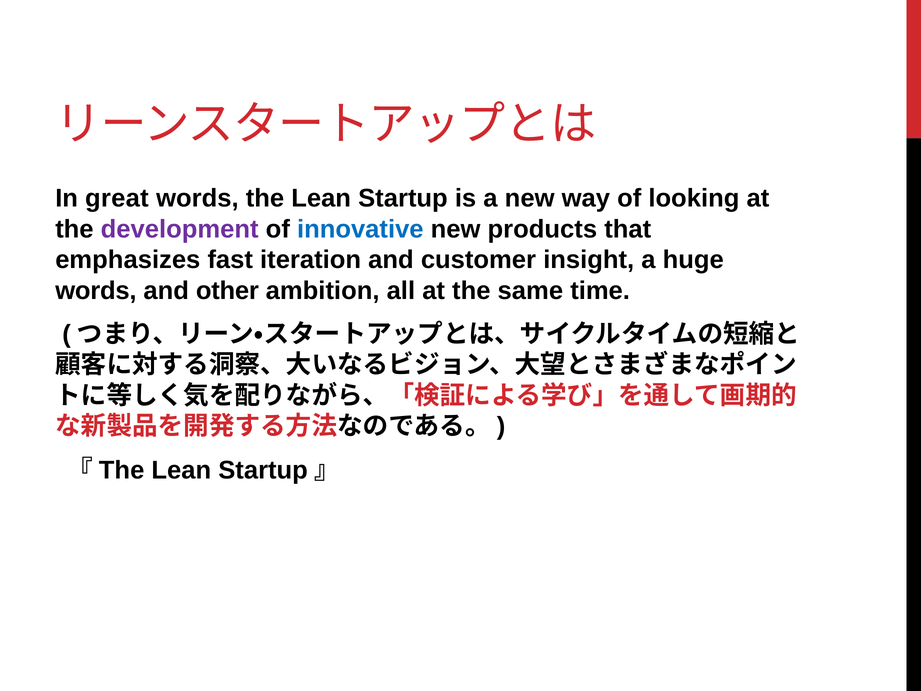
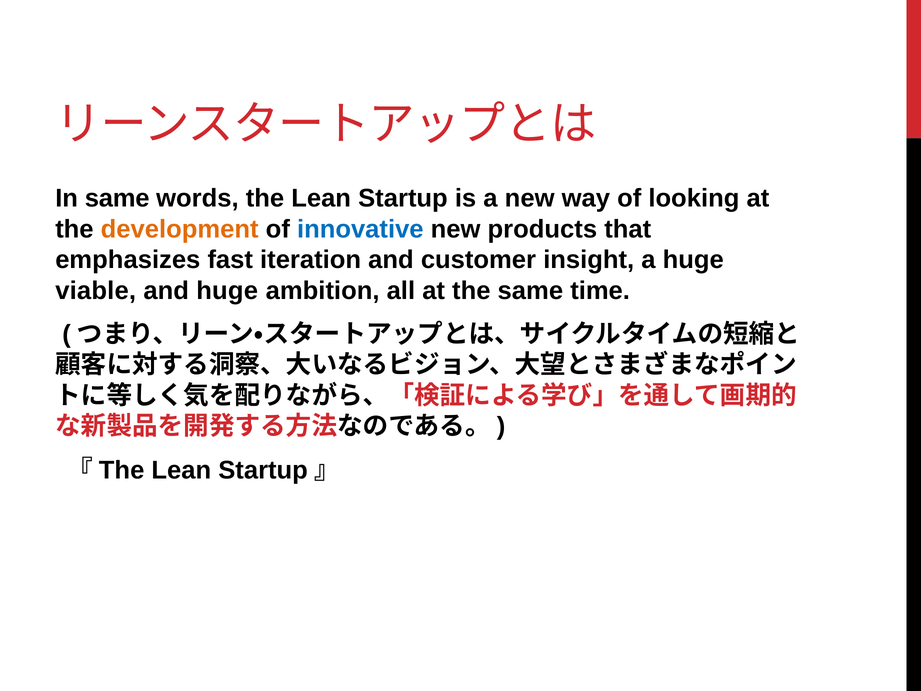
In great: great -> same
development colour: purple -> orange
words at (96, 291): words -> viable
and other: other -> huge
